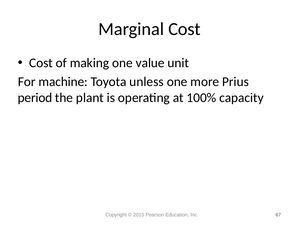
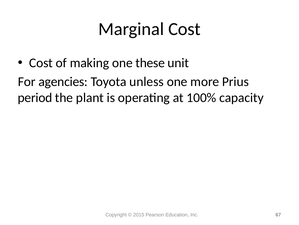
value: value -> these
machine: machine -> agencies
